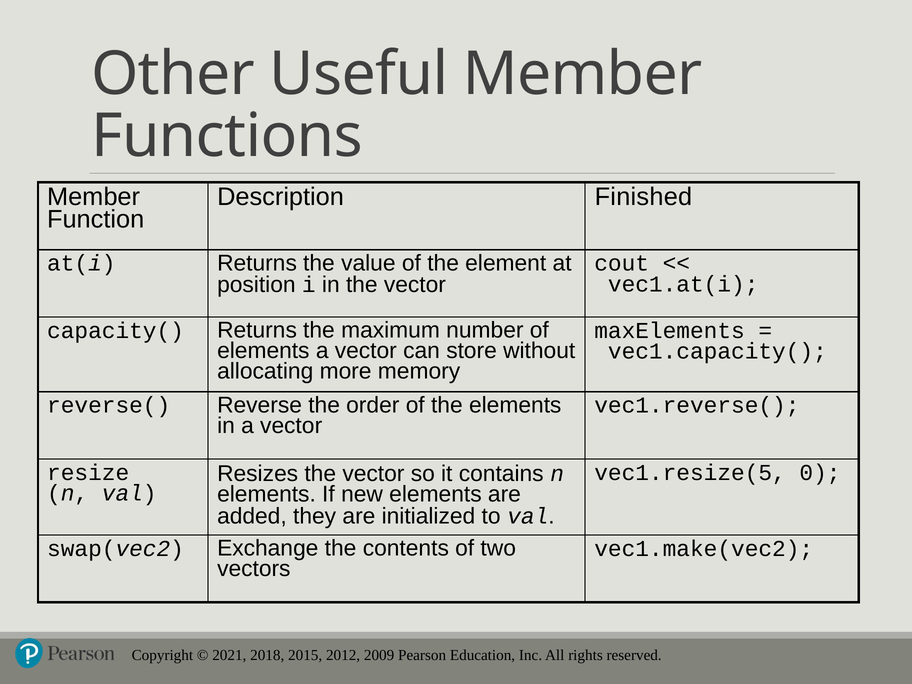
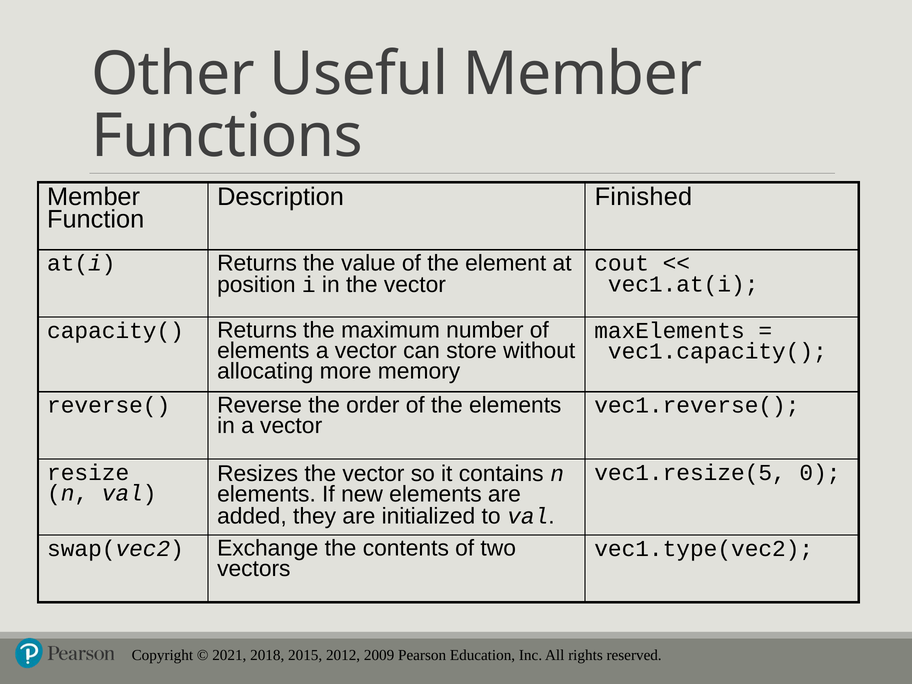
vec1.make(vec2: vec1.make(vec2 -> vec1.type(vec2
